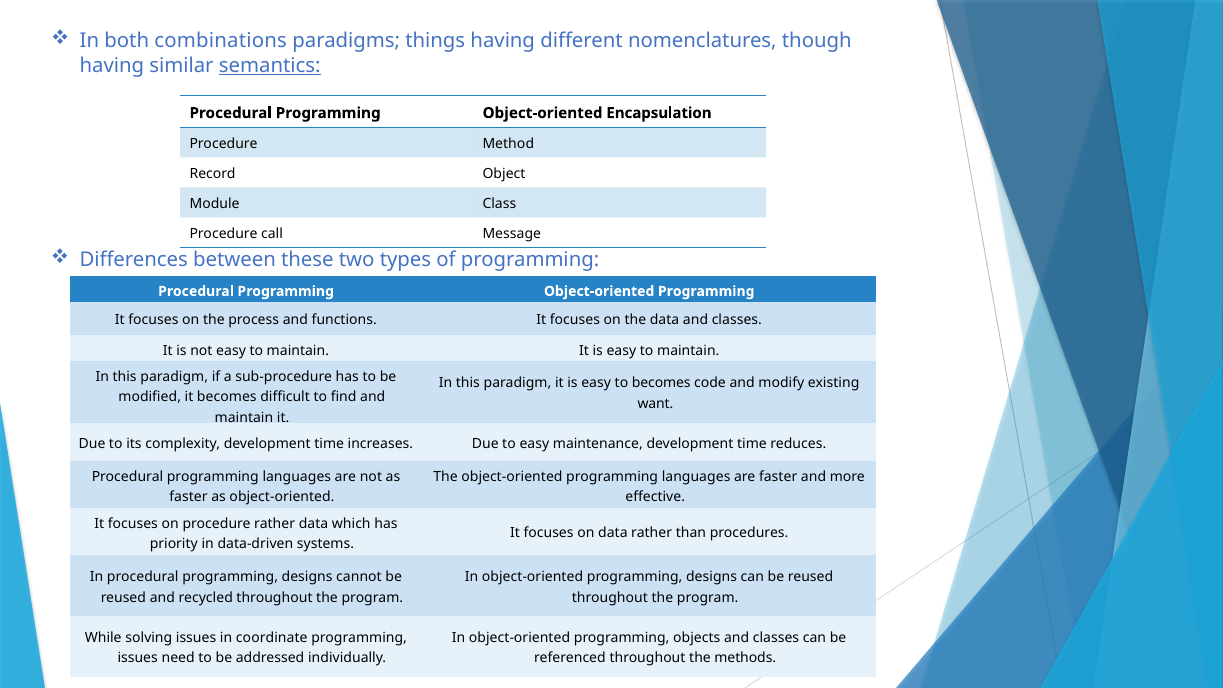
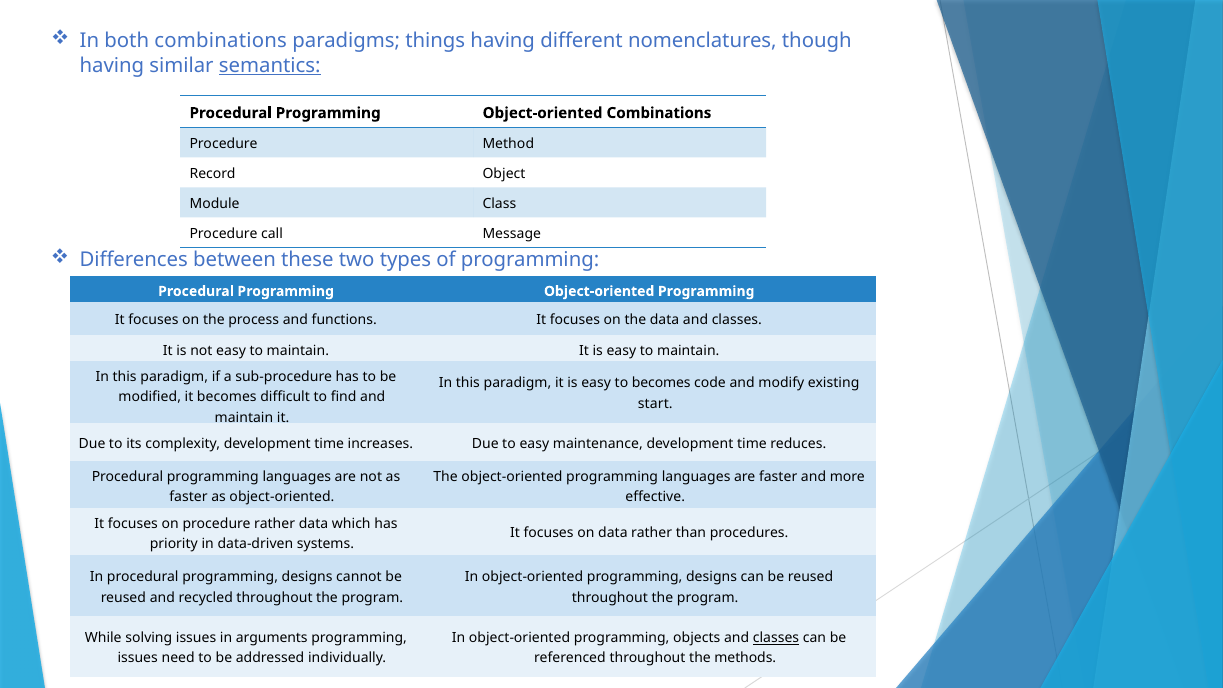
Object-oriented Encapsulation: Encapsulation -> Combinations
want: want -> start
coordinate: coordinate -> arguments
classes at (776, 638) underline: none -> present
